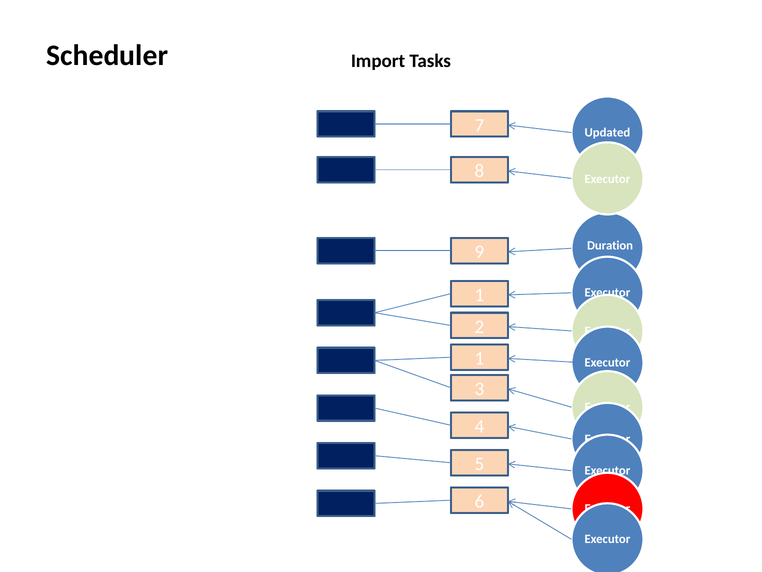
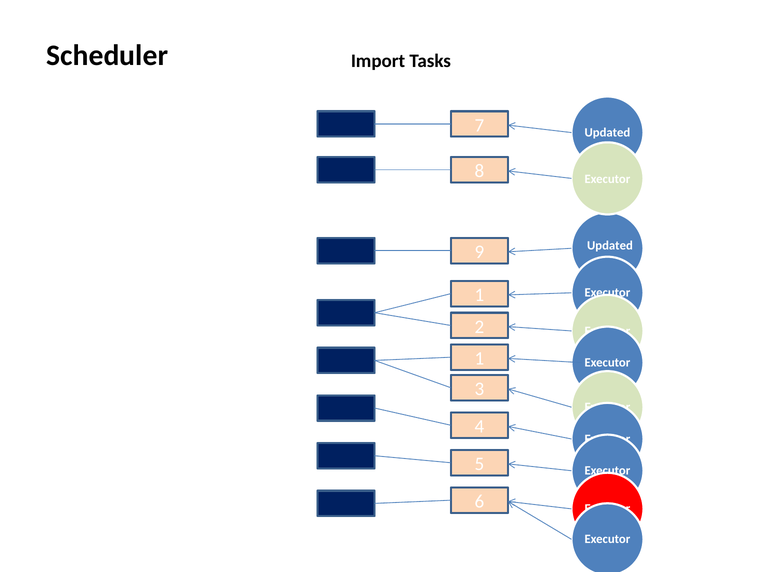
Duration at (610, 245): Duration -> Updated
